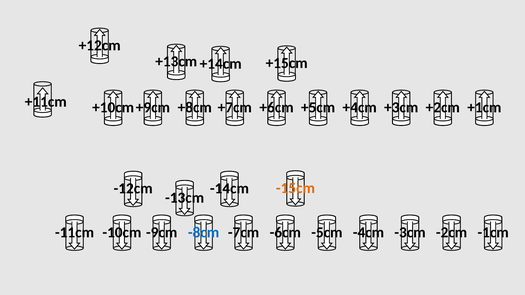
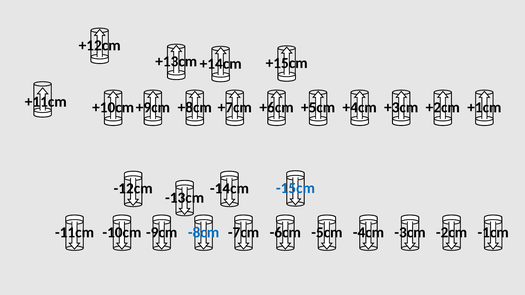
-15cm colour: orange -> blue
